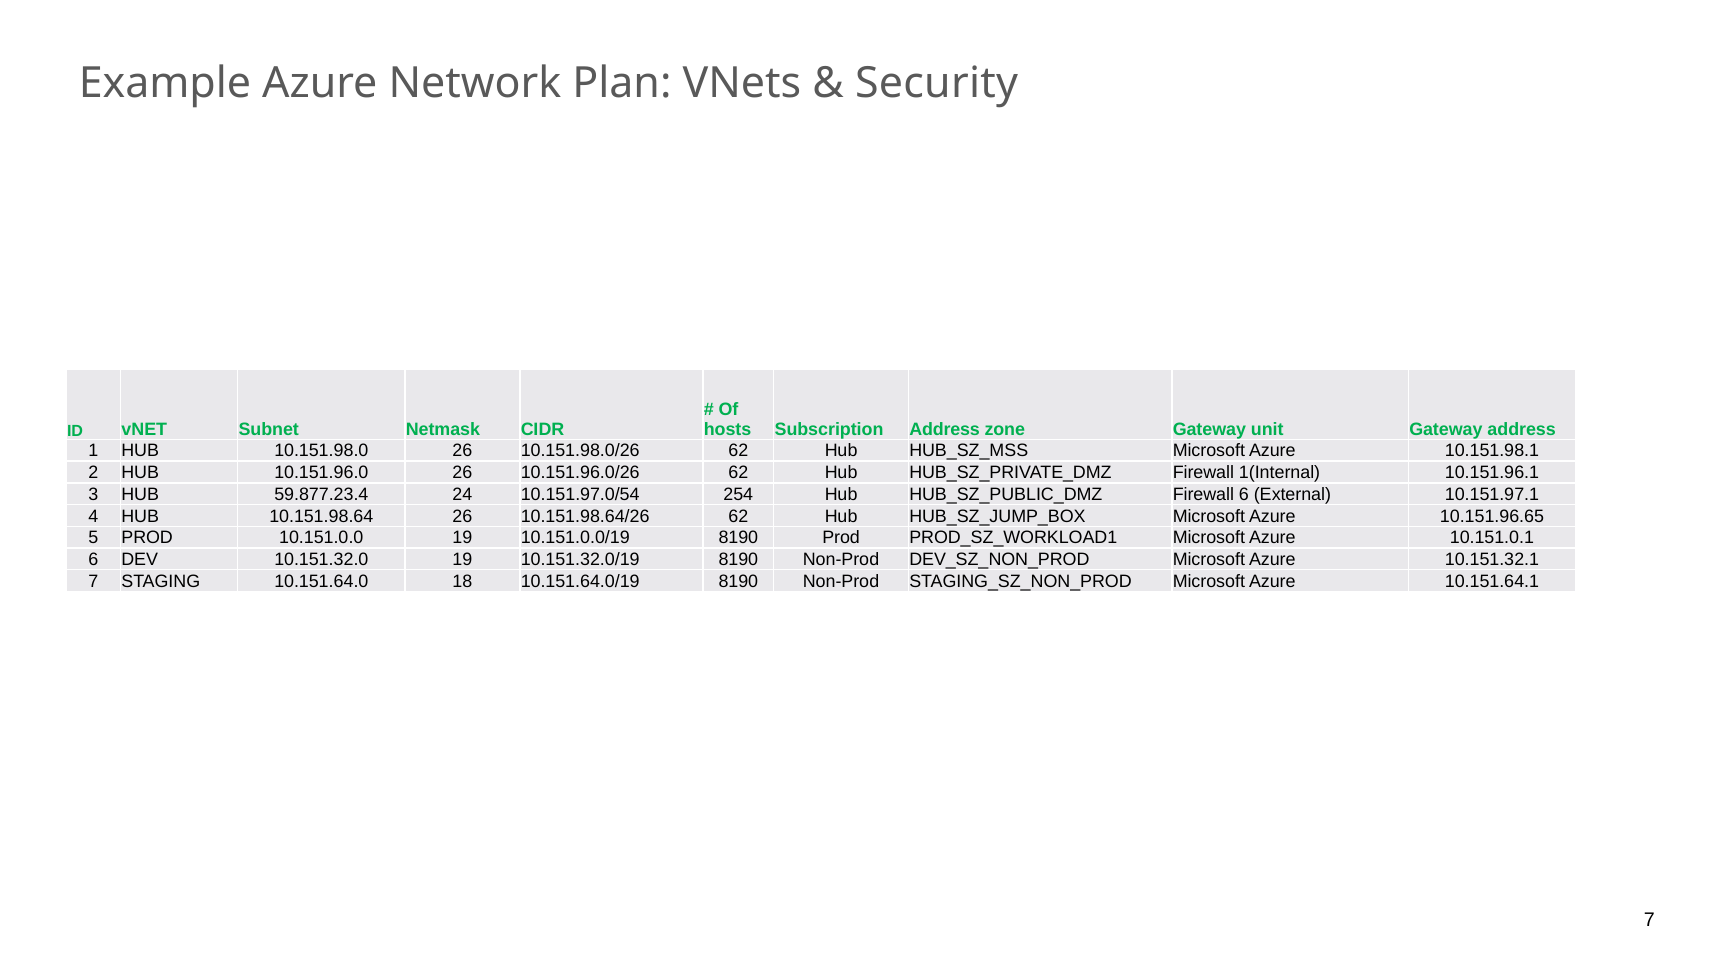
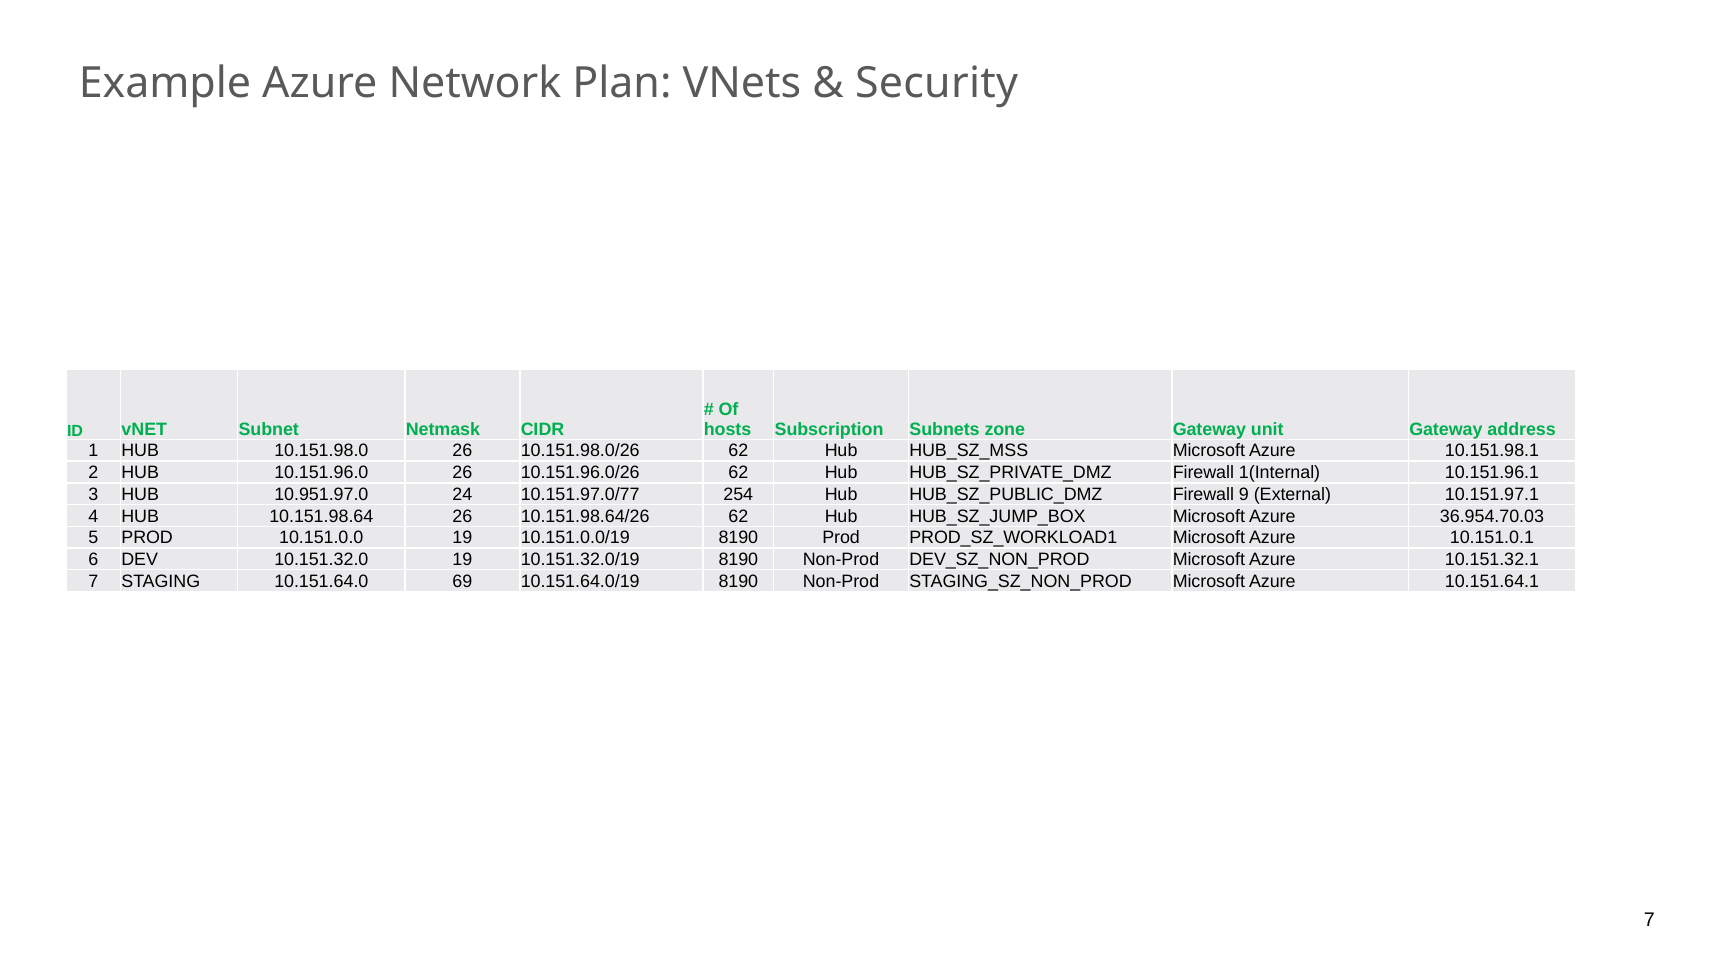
Subscription Address: Address -> Subnets
59.877.23.4: 59.877.23.4 -> 10.951.97.0
10.151.97.0/54: 10.151.97.0/54 -> 10.151.97.0/77
Firewall 6: 6 -> 9
10.151.96.65: 10.151.96.65 -> 36.954.70.03
18: 18 -> 69
